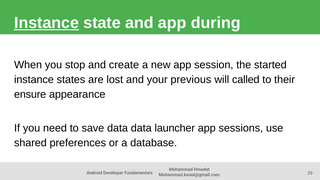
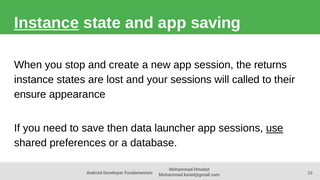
during: during -> saving
started: started -> returns
your previous: previous -> sessions
save data: data -> then
use underline: none -> present
